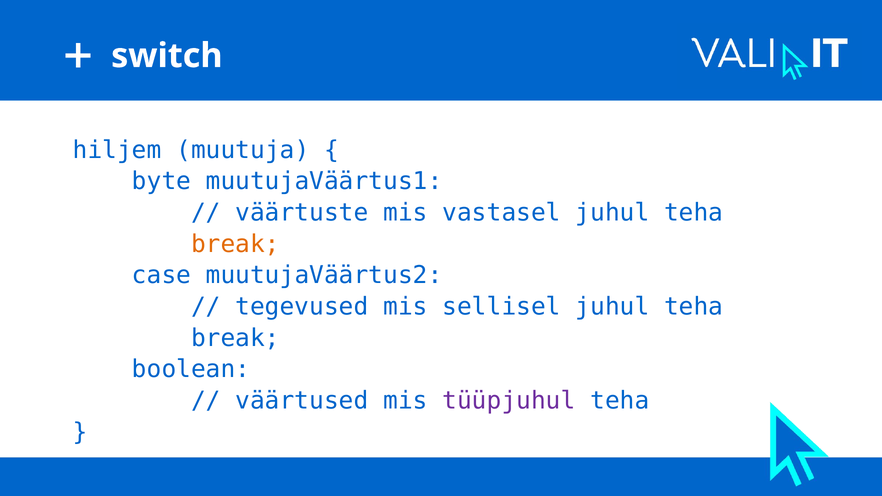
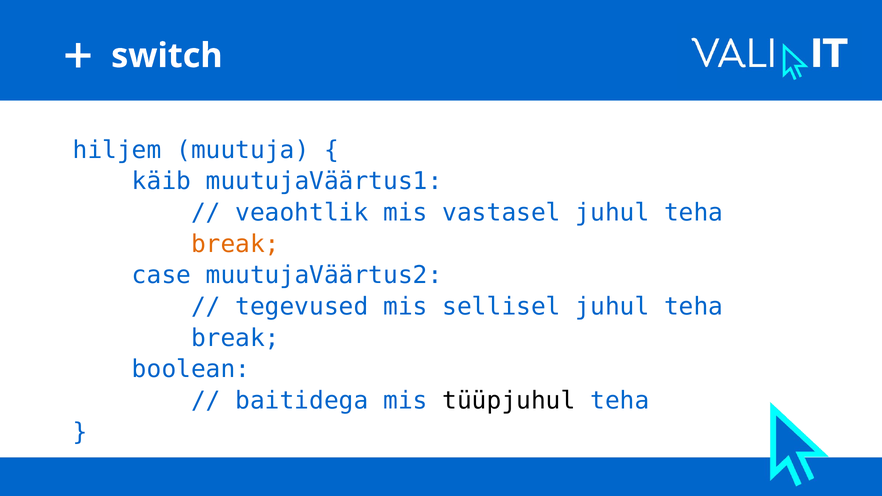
byte: byte -> käib
väärtuste: väärtuste -> veaohtlik
väärtused: väärtused -> baitidega
tüüpjuhul colour: purple -> black
